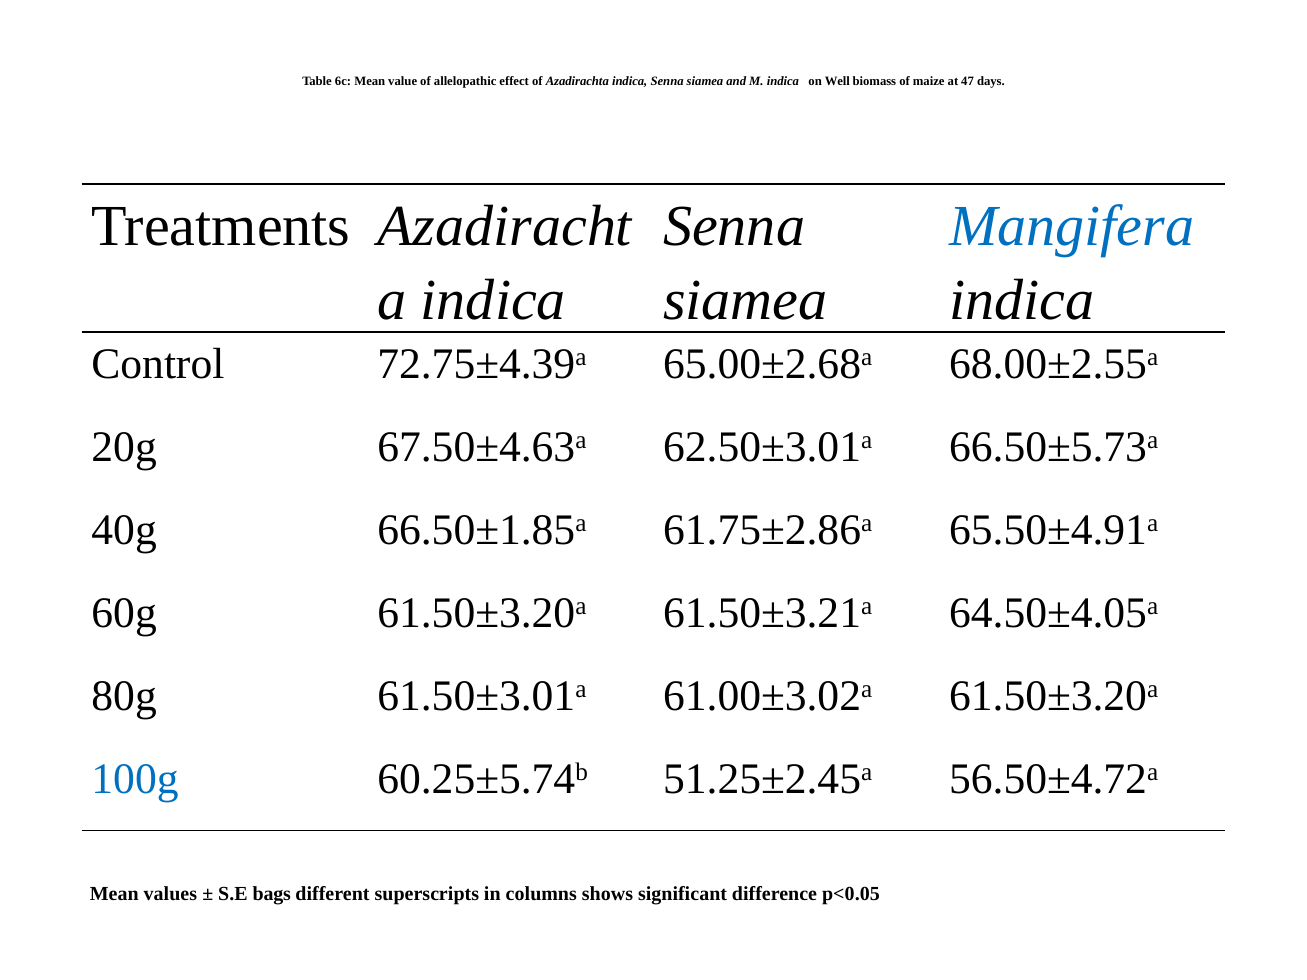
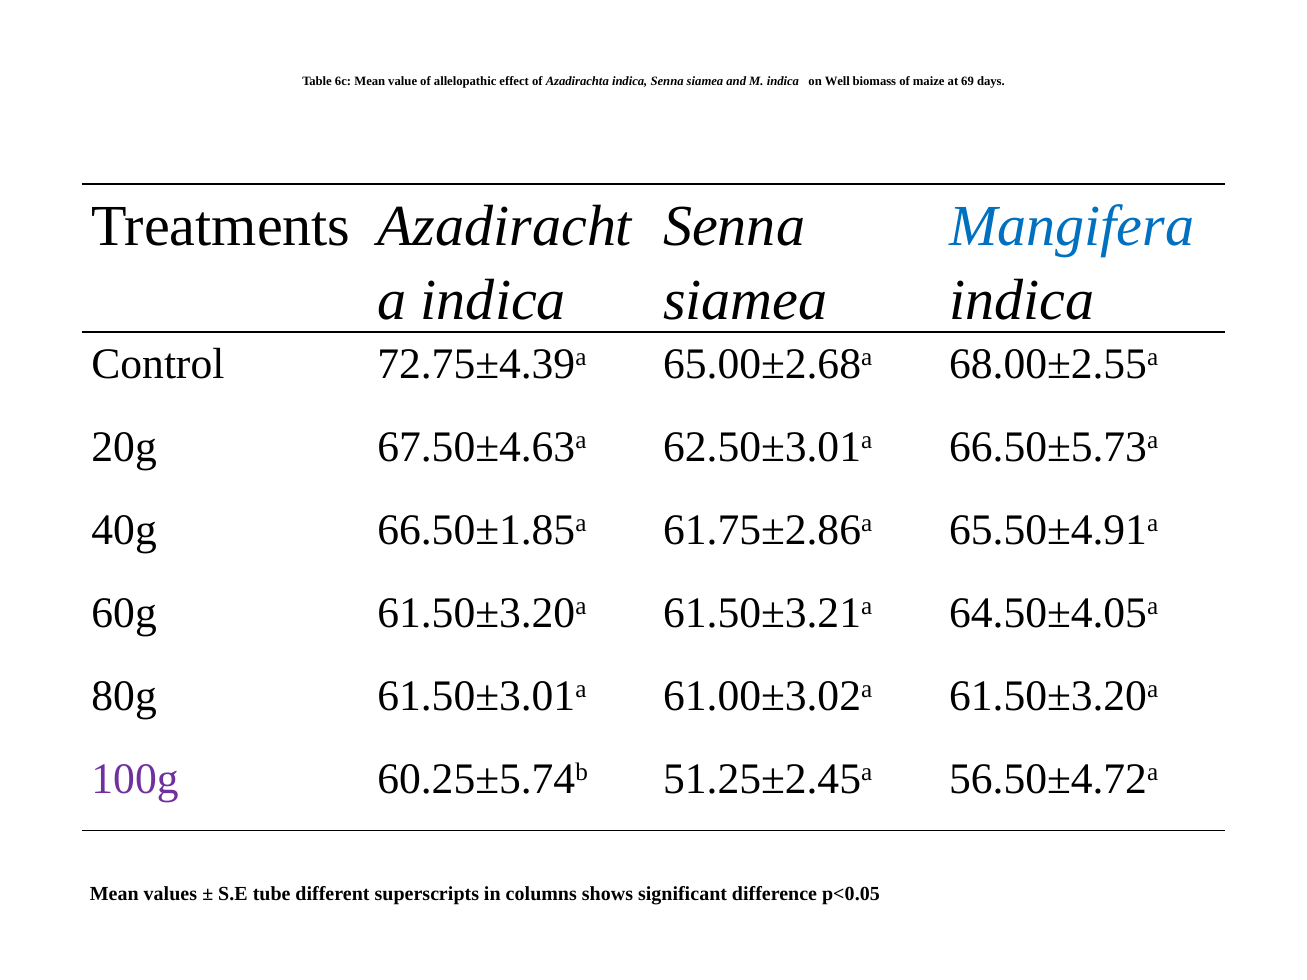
47: 47 -> 69
100g colour: blue -> purple
bags: bags -> tube
